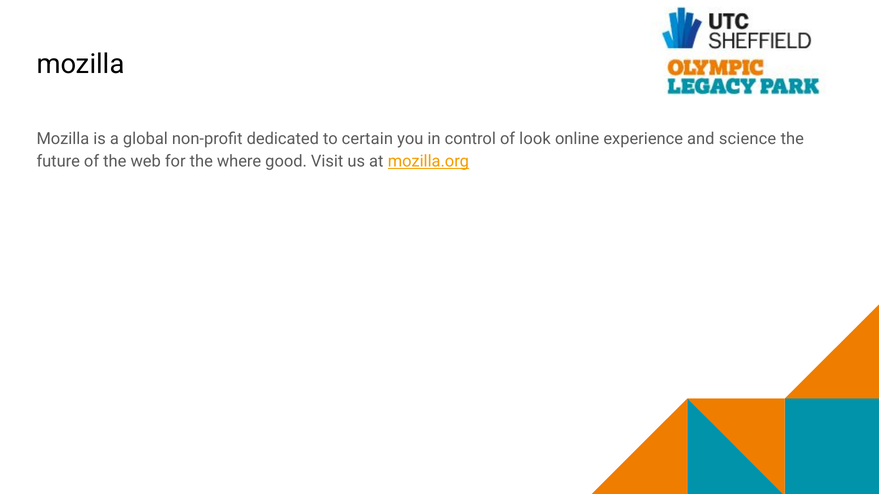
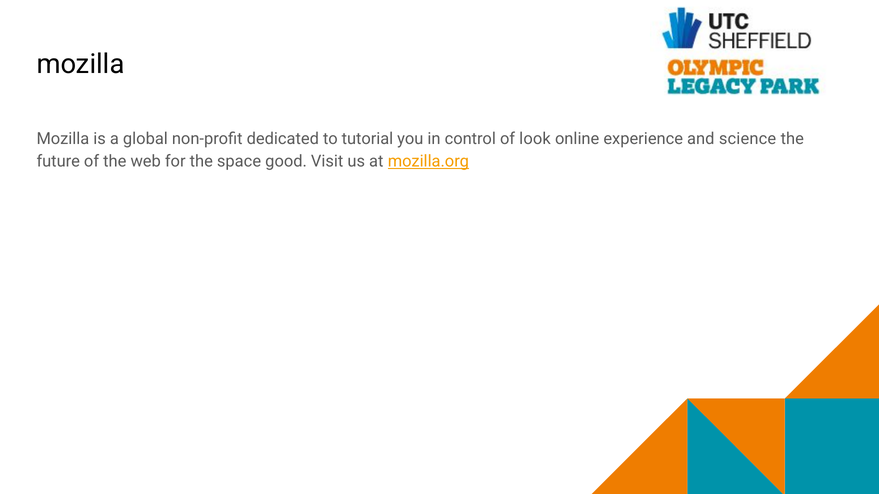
certain: certain -> tutorial
where: where -> space
